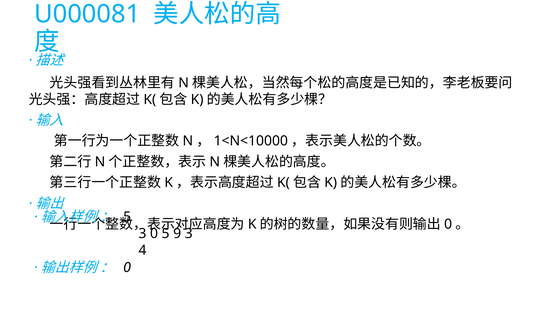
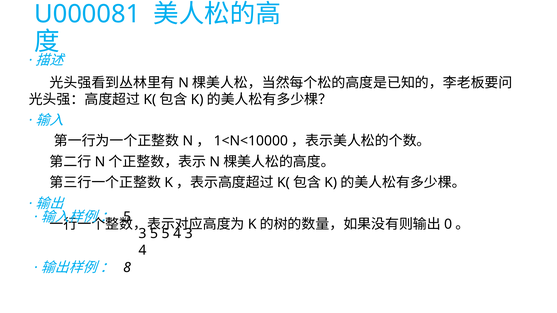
3 0: 0 -> 5
5 9: 9 -> 4
0 at (127, 268): 0 -> 8
